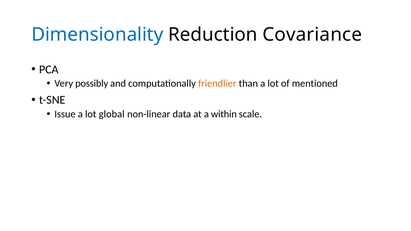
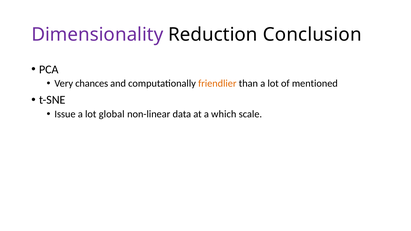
Dimensionality colour: blue -> purple
Covariance: Covariance -> Conclusion
possibly: possibly -> chances
within: within -> which
